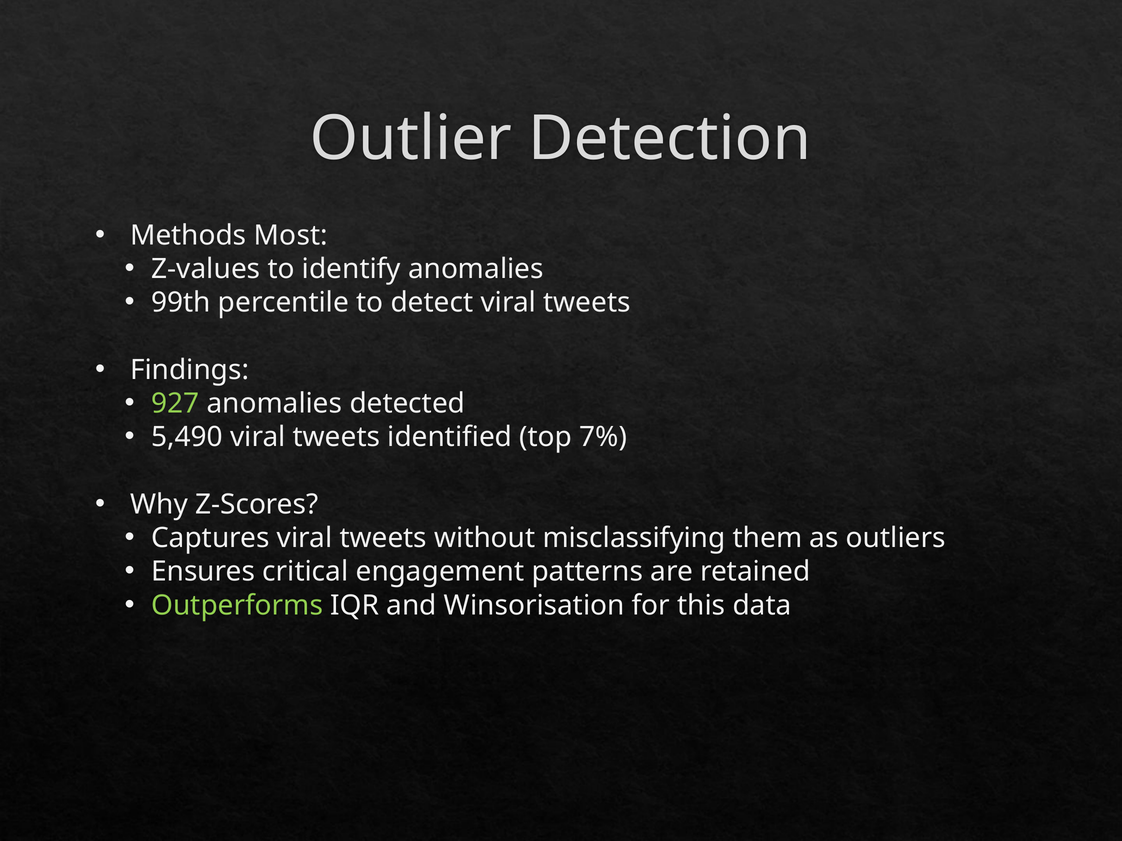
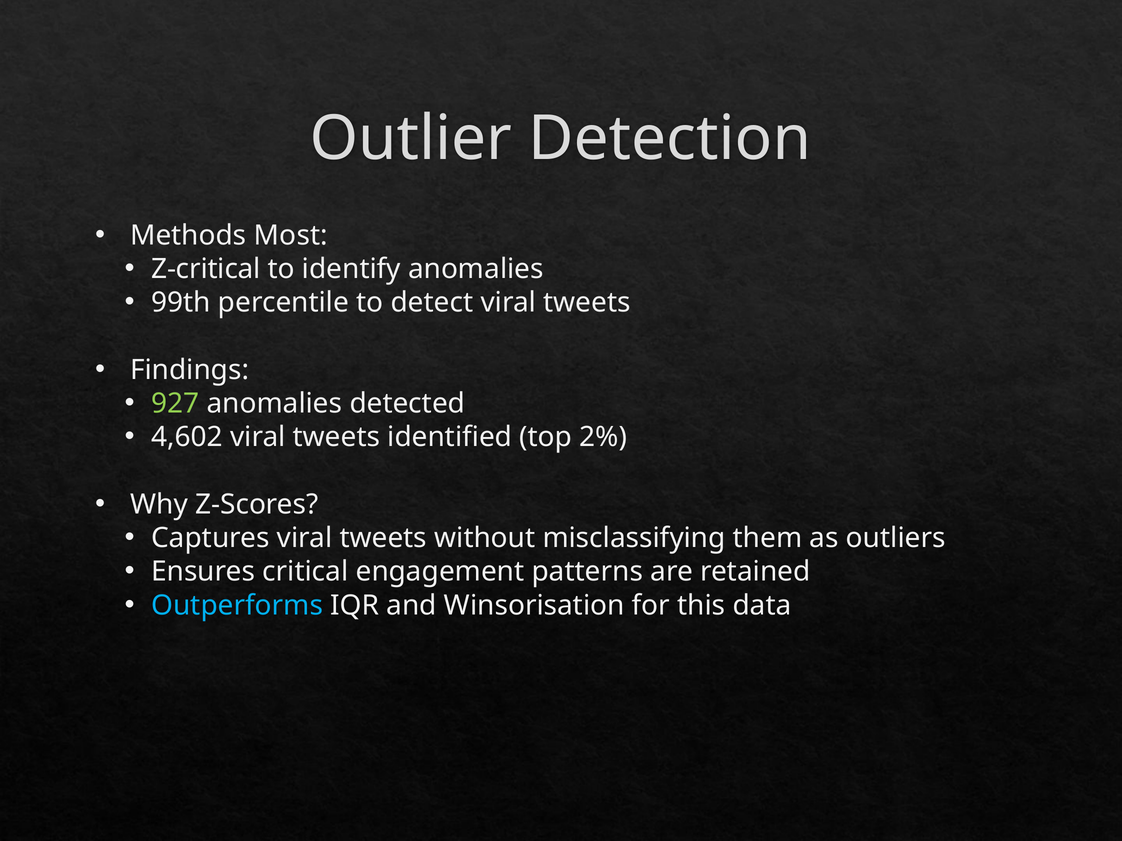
Z-values: Z-values -> Z-critical
5,490: 5,490 -> 4,602
7%: 7% -> 2%
Outperforms colour: light green -> light blue
